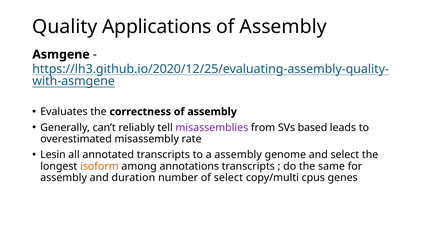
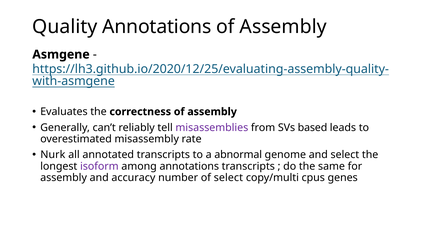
Quality Applications: Applications -> Annotations
Lesin: Lesin -> Nurk
a assembly: assembly -> abnormal
isoform colour: orange -> purple
duration: duration -> accuracy
